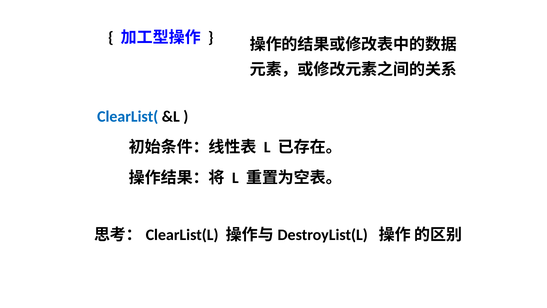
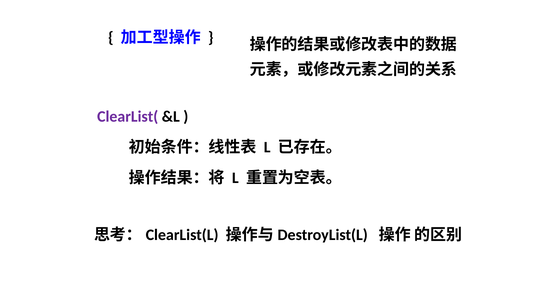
ClearList( colour: blue -> purple
